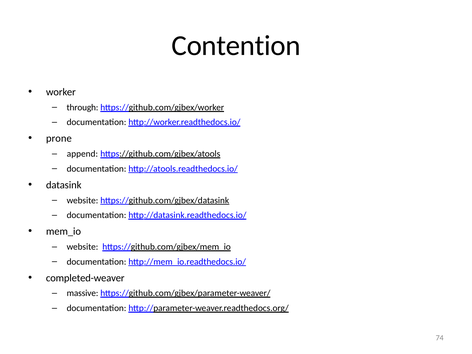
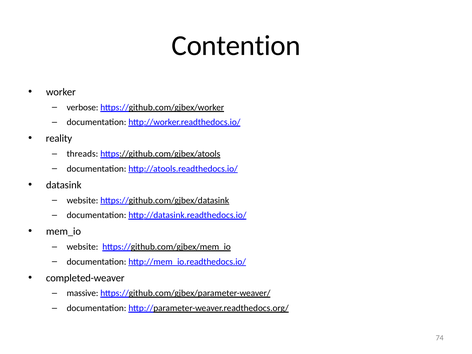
through: through -> verbose
prone: prone -> reality
append: append -> threads
